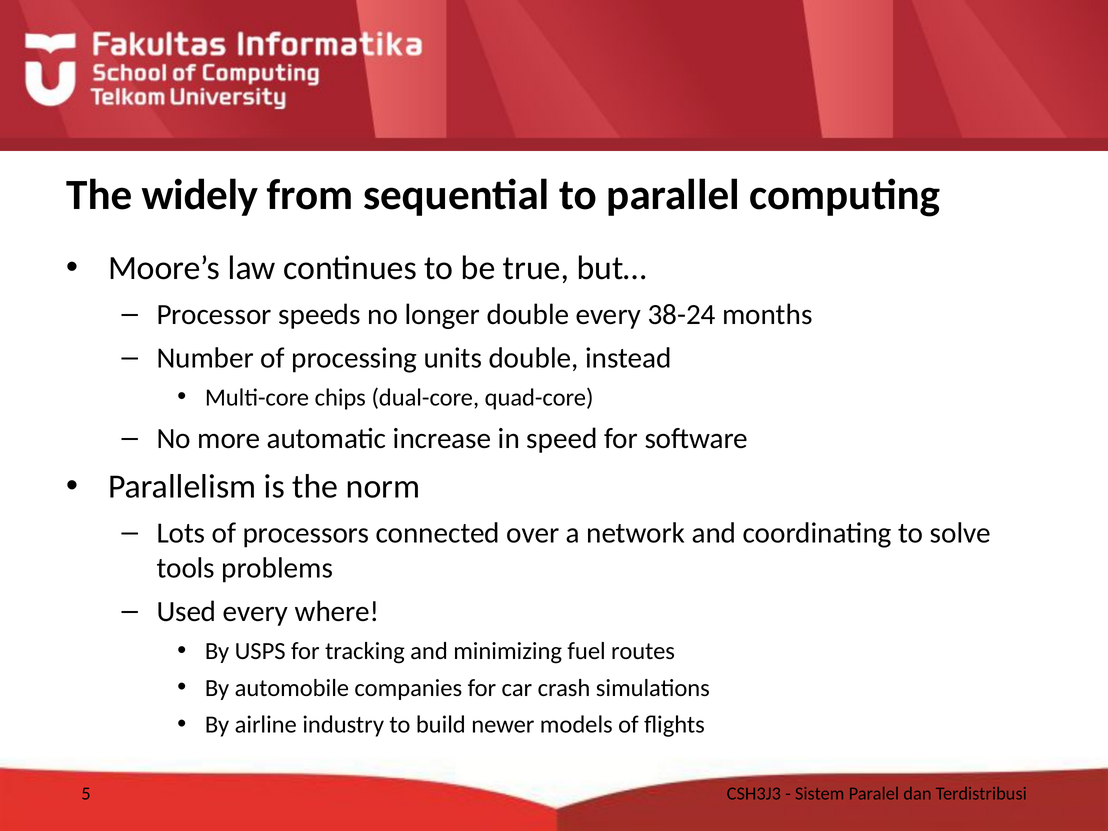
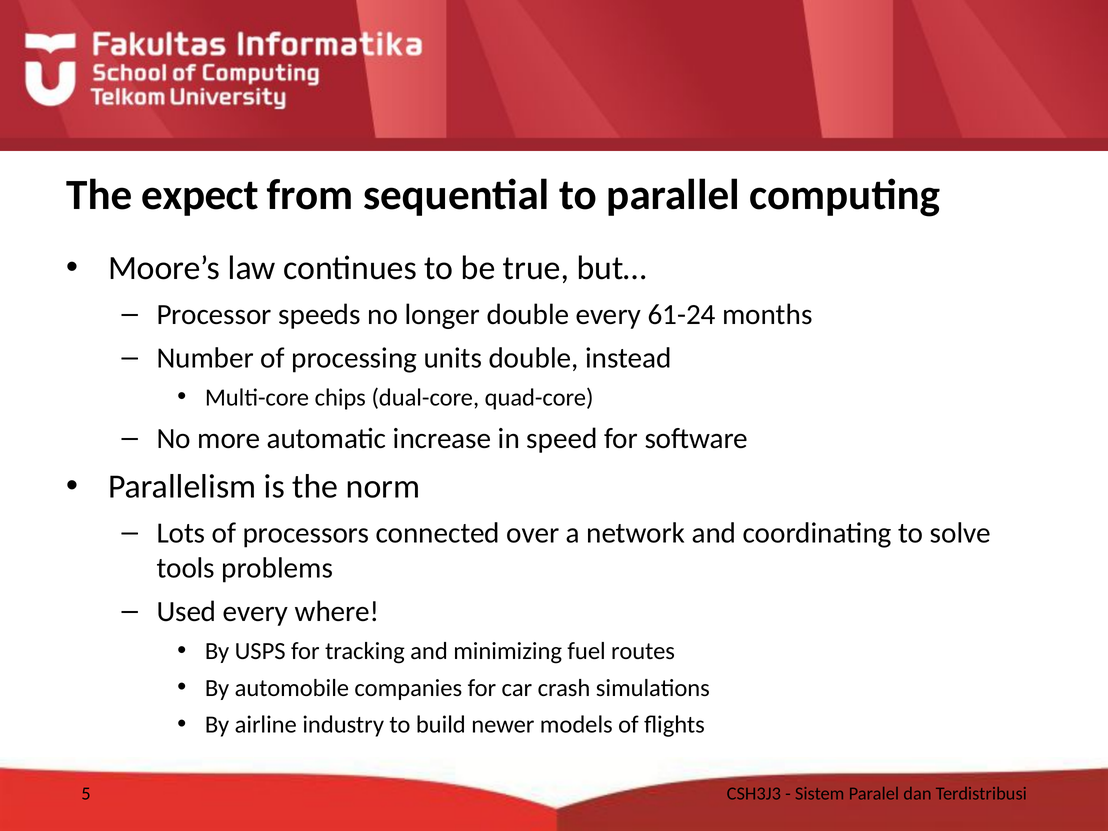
widely: widely -> expect
38-24: 38-24 -> 61-24
